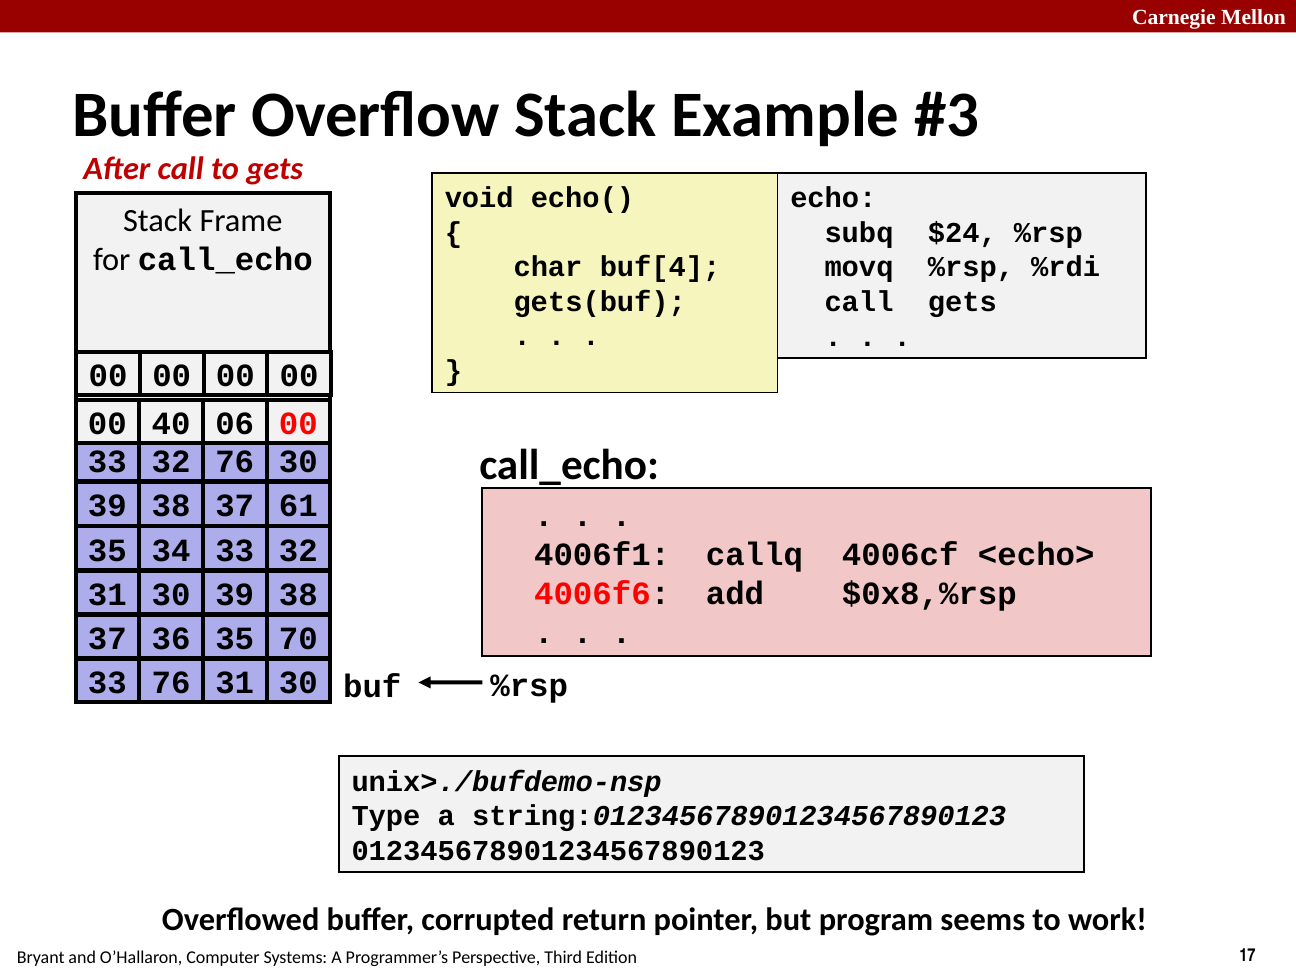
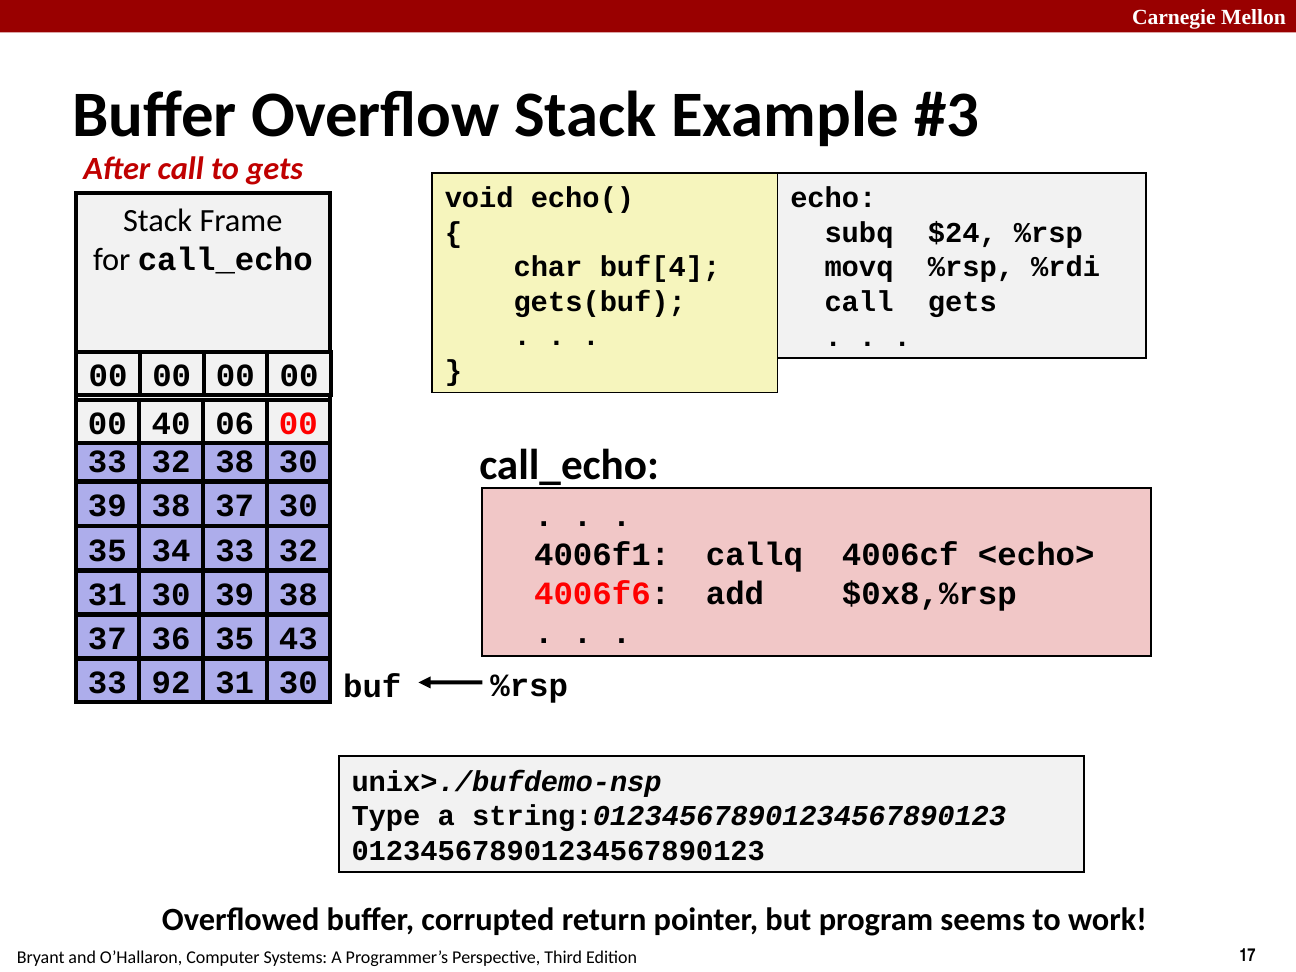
32 76: 76 -> 38
37 61: 61 -> 30
70: 70 -> 43
33 76: 76 -> 92
